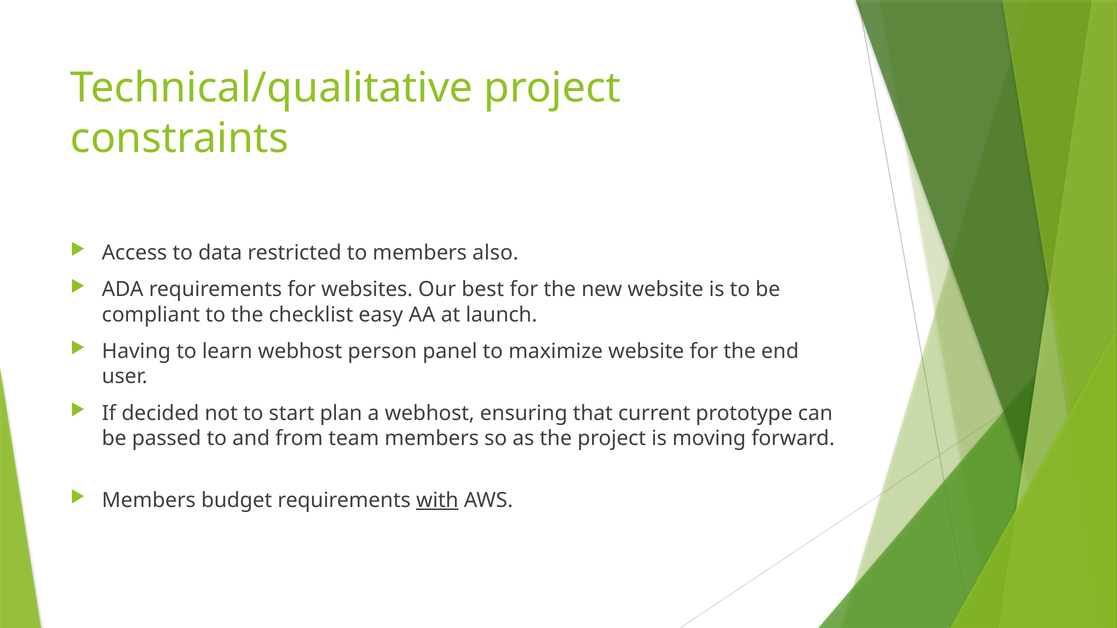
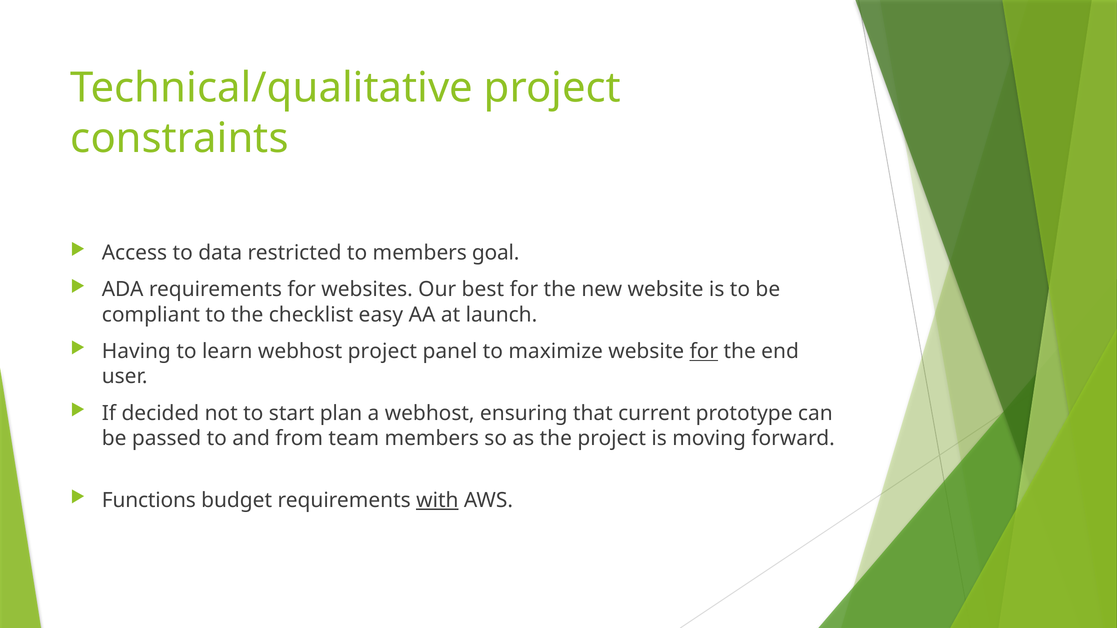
also: also -> goal
webhost person: person -> project
for at (704, 352) underline: none -> present
Members at (149, 501): Members -> Functions
